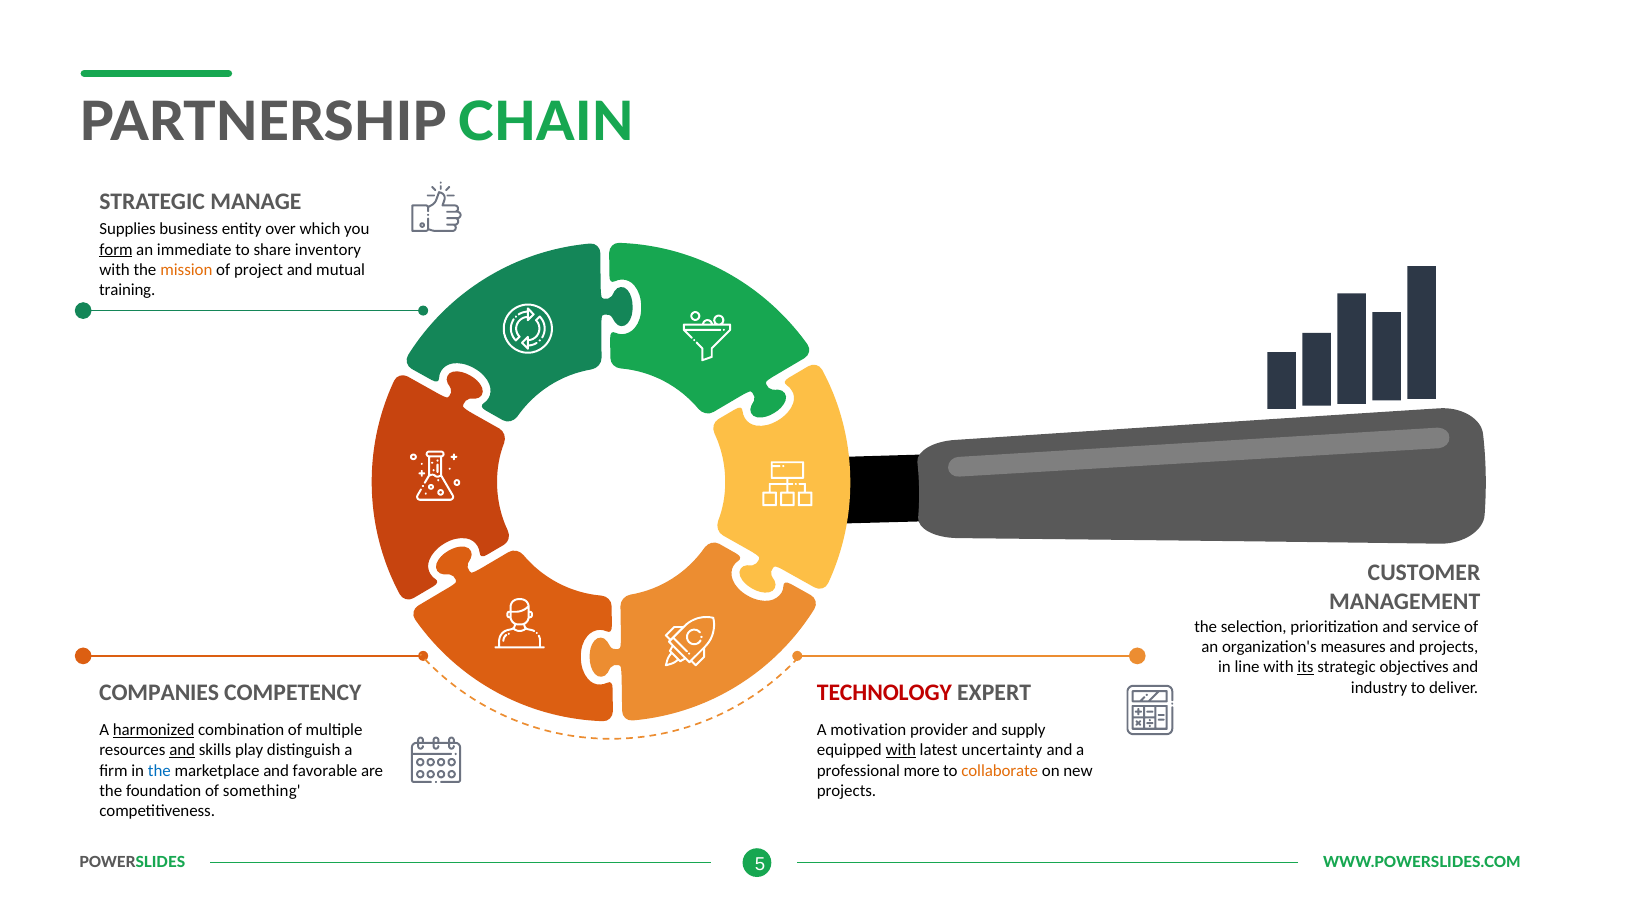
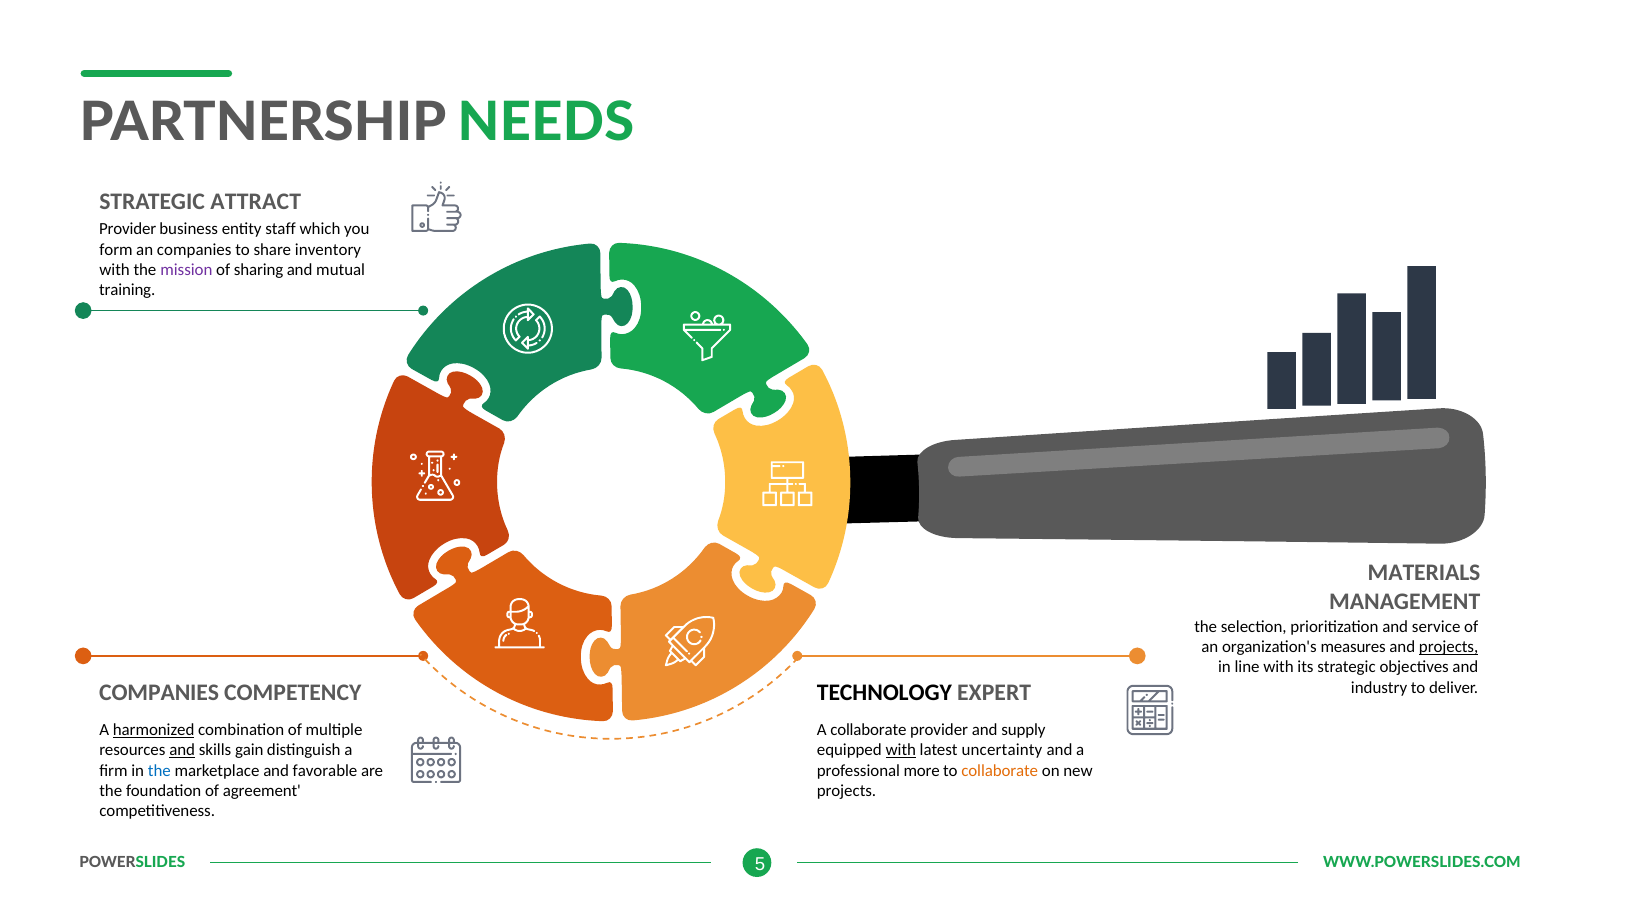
CHAIN: CHAIN -> NEEDS
MANAGE: MANAGE -> ATTRACT
Supplies at (128, 229): Supplies -> Provider
over: over -> staff
form underline: present -> none
an immediate: immediate -> companies
mission colour: orange -> purple
project: project -> sharing
CUSTOMER: CUSTOMER -> MATERIALS
projects at (1449, 647) underline: none -> present
its underline: present -> none
TECHNOLOGY colour: red -> black
A motivation: motivation -> collaborate
play: play -> gain
something: something -> agreement
